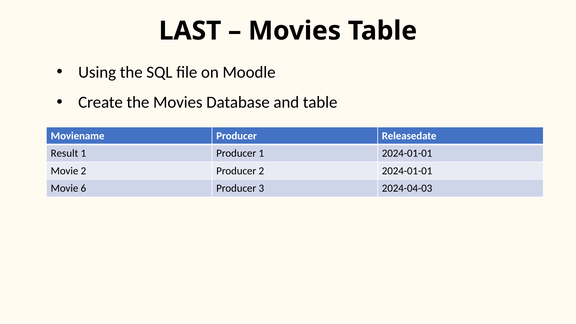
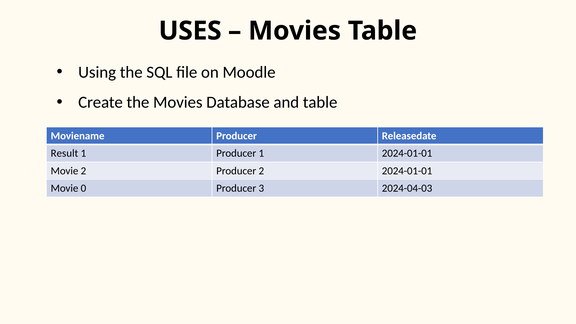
LAST: LAST -> USES
6: 6 -> 0
